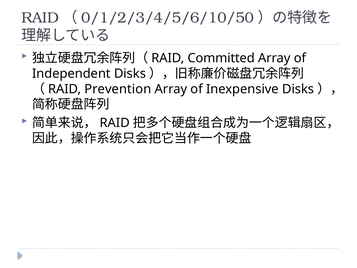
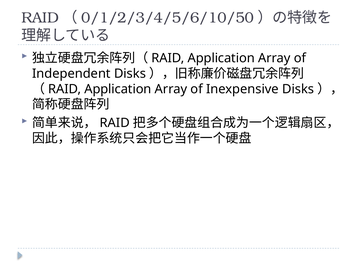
Committed at (221, 58): Committed -> Application
Prevention at (118, 89): Prevention -> Application
